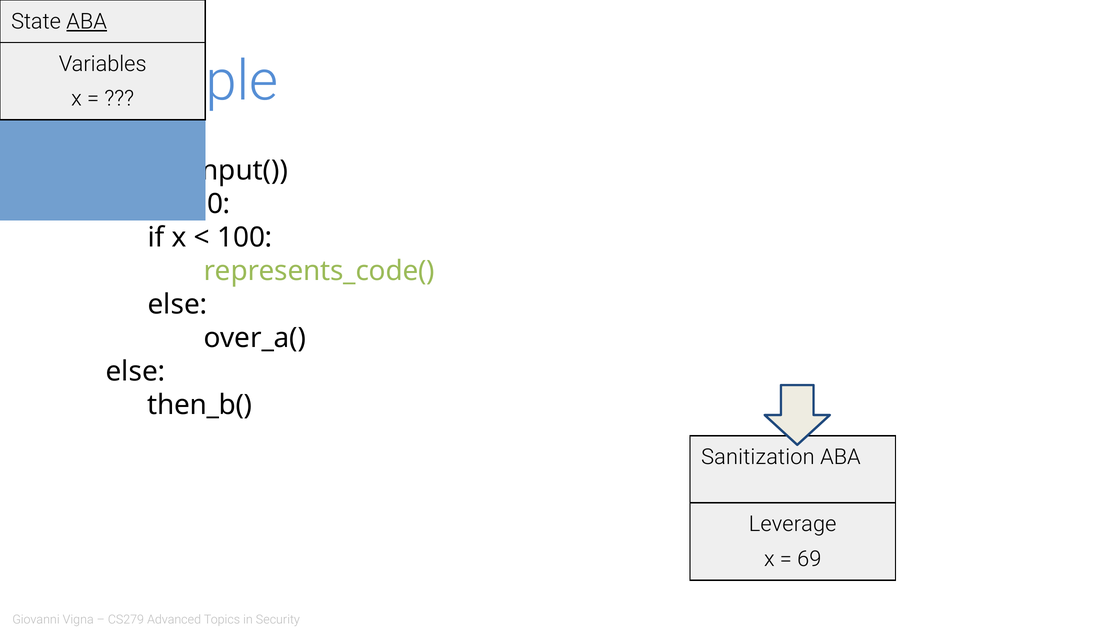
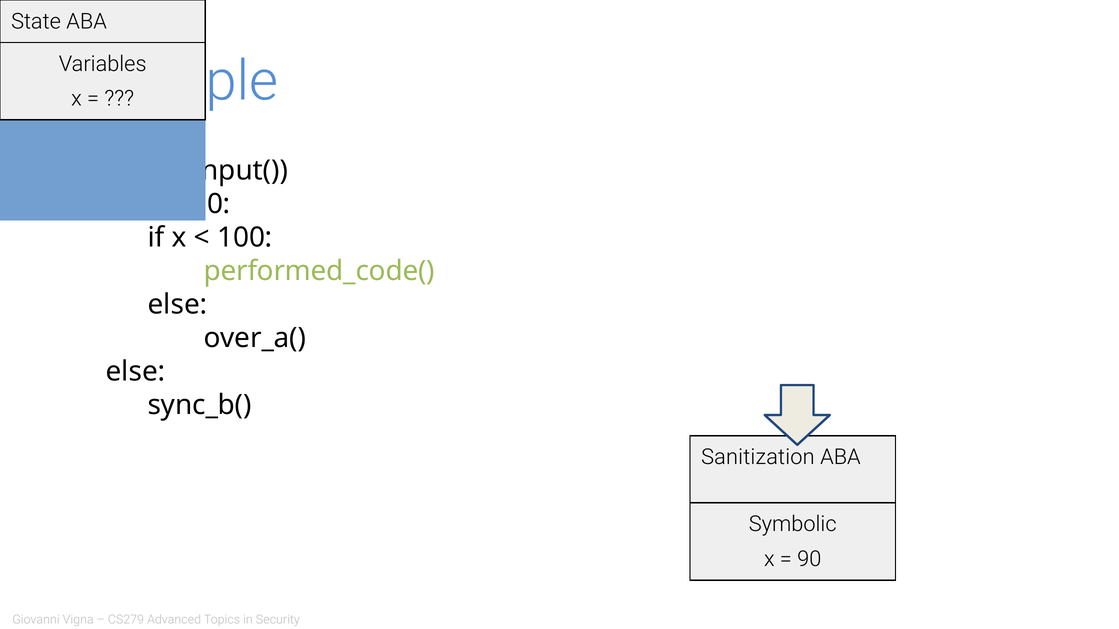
ABA at (87, 21) underline: present -> none
represents_code(: represents_code( -> performed_code(
then_b(: then_b( -> sync_b(
Leverage: Leverage -> Symbolic
69: 69 -> 90
